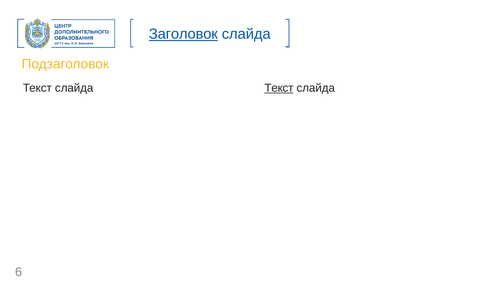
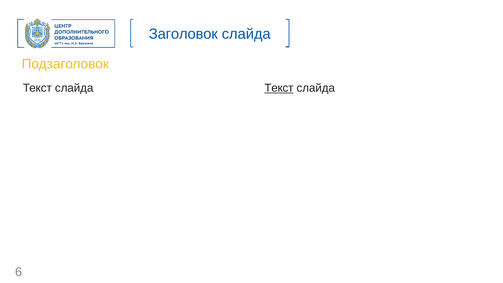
Заголовок underline: present -> none
